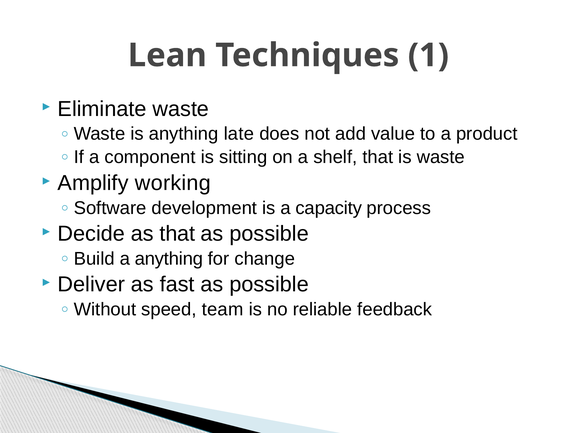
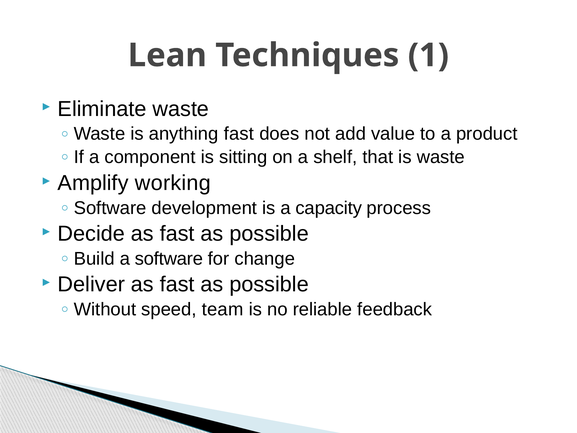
anything late: late -> fast
Decide as that: that -> fast
a anything: anything -> software
